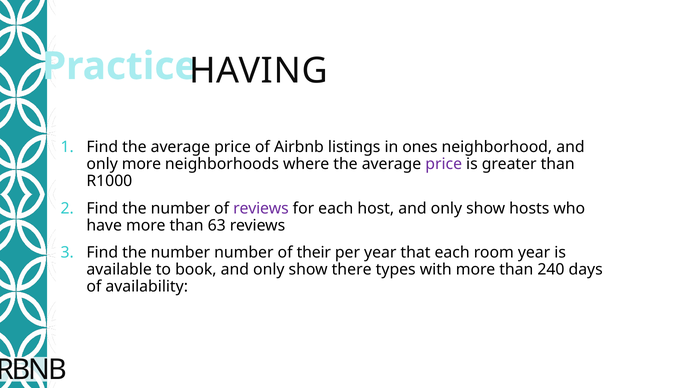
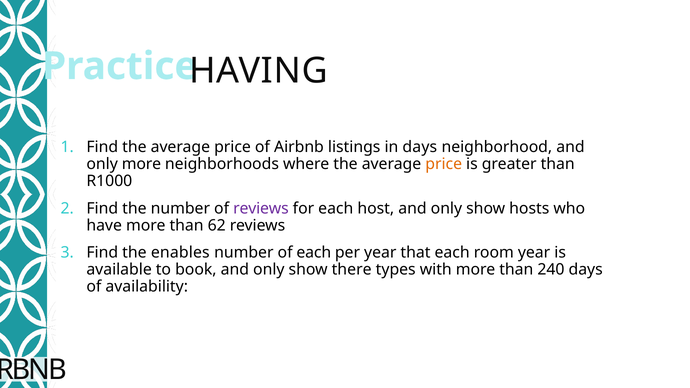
in ones: ones -> days
price at (444, 164) colour: purple -> orange
63: 63 -> 62
number at (180, 253): number -> enables
of their: their -> each
